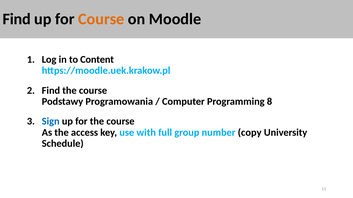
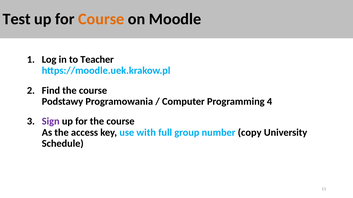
Find at (17, 19): Find -> Test
Content: Content -> Teacher
8: 8 -> 4
Sign colour: blue -> purple
